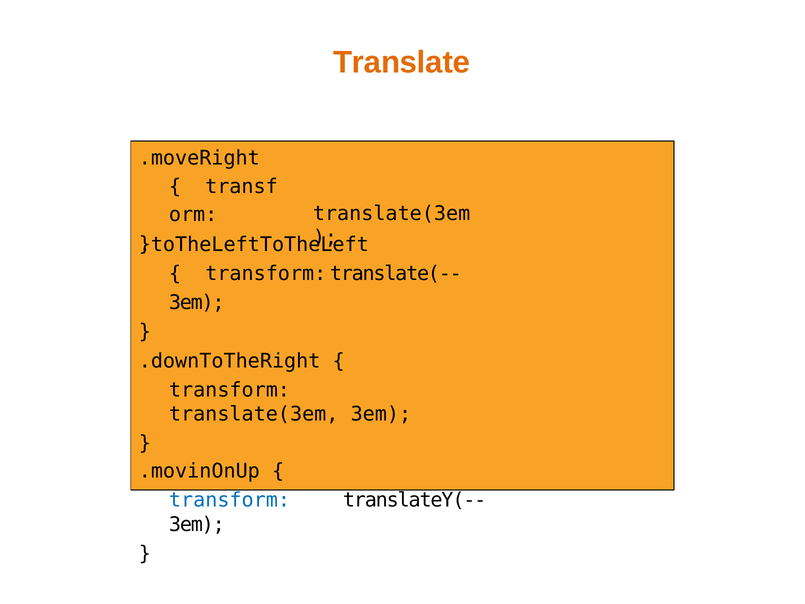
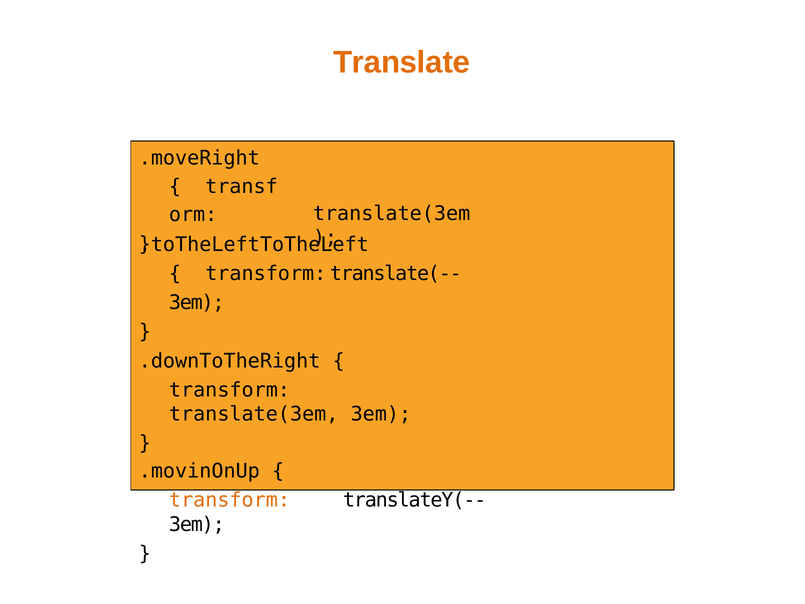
transform at (229, 500) colour: blue -> orange
